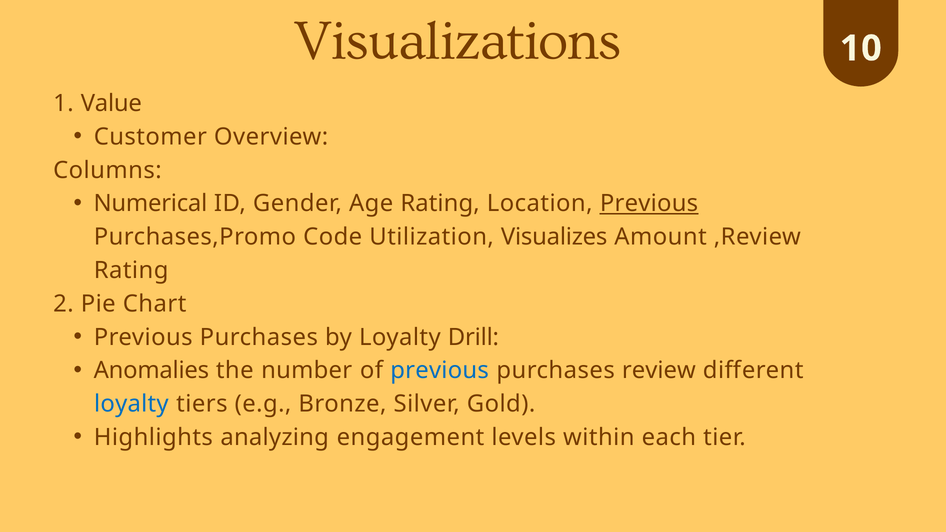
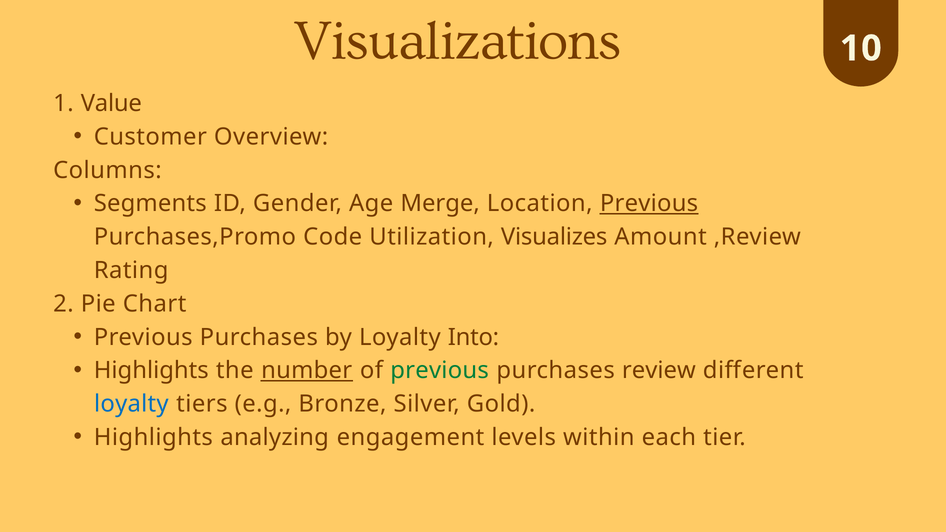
Numerical: Numerical -> Segments
Age Rating: Rating -> Merge
Drill: Drill -> Into
Anomalies at (151, 371): Anomalies -> Highlights
number underline: none -> present
previous at (440, 371) colour: blue -> green
